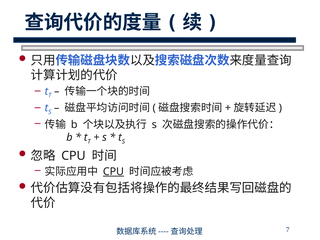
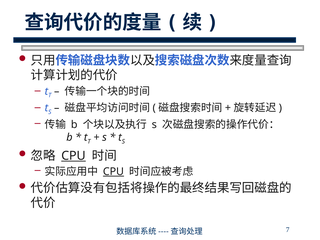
CPU at (74, 156) underline: none -> present
